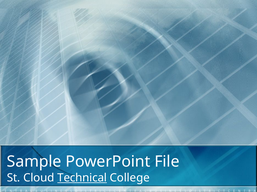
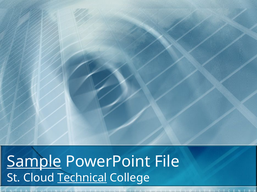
Sample underline: none -> present
